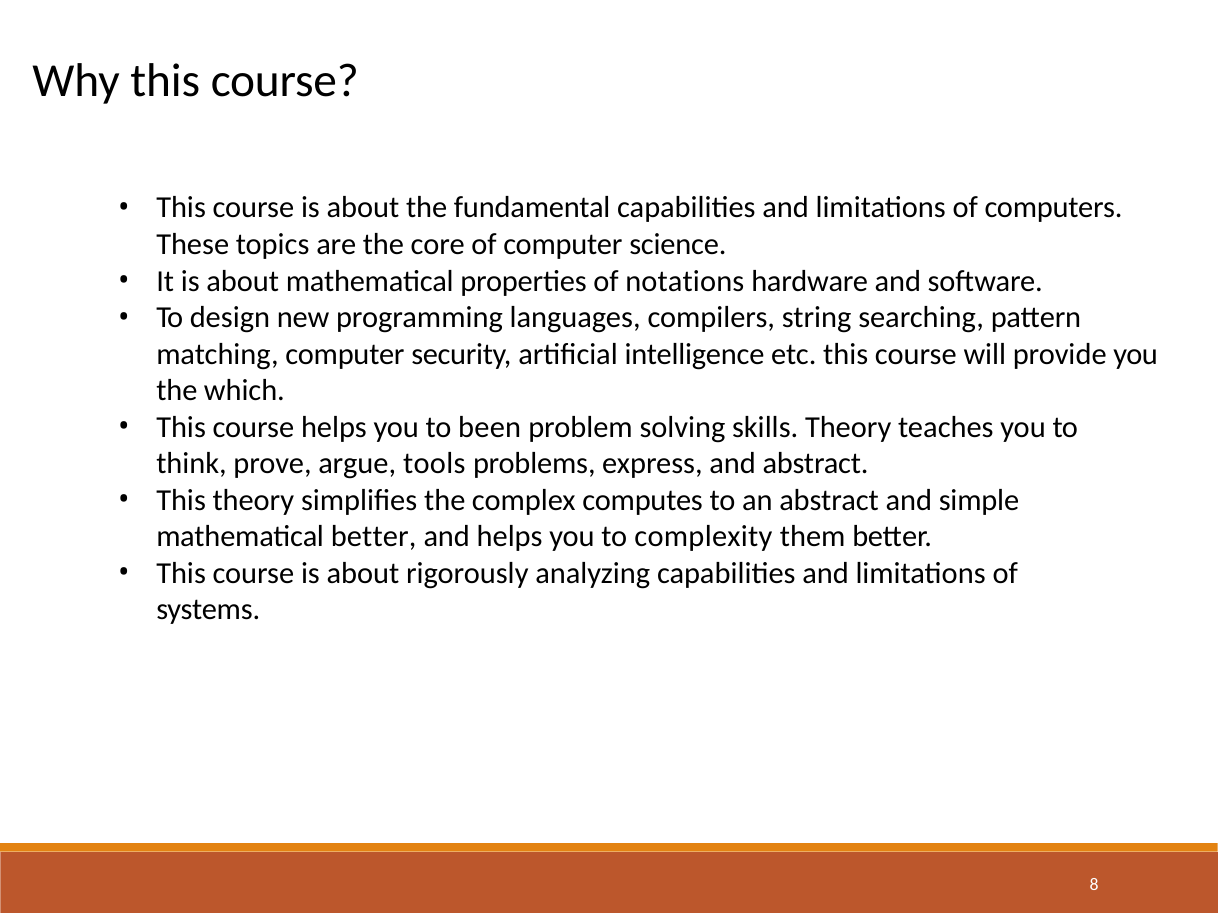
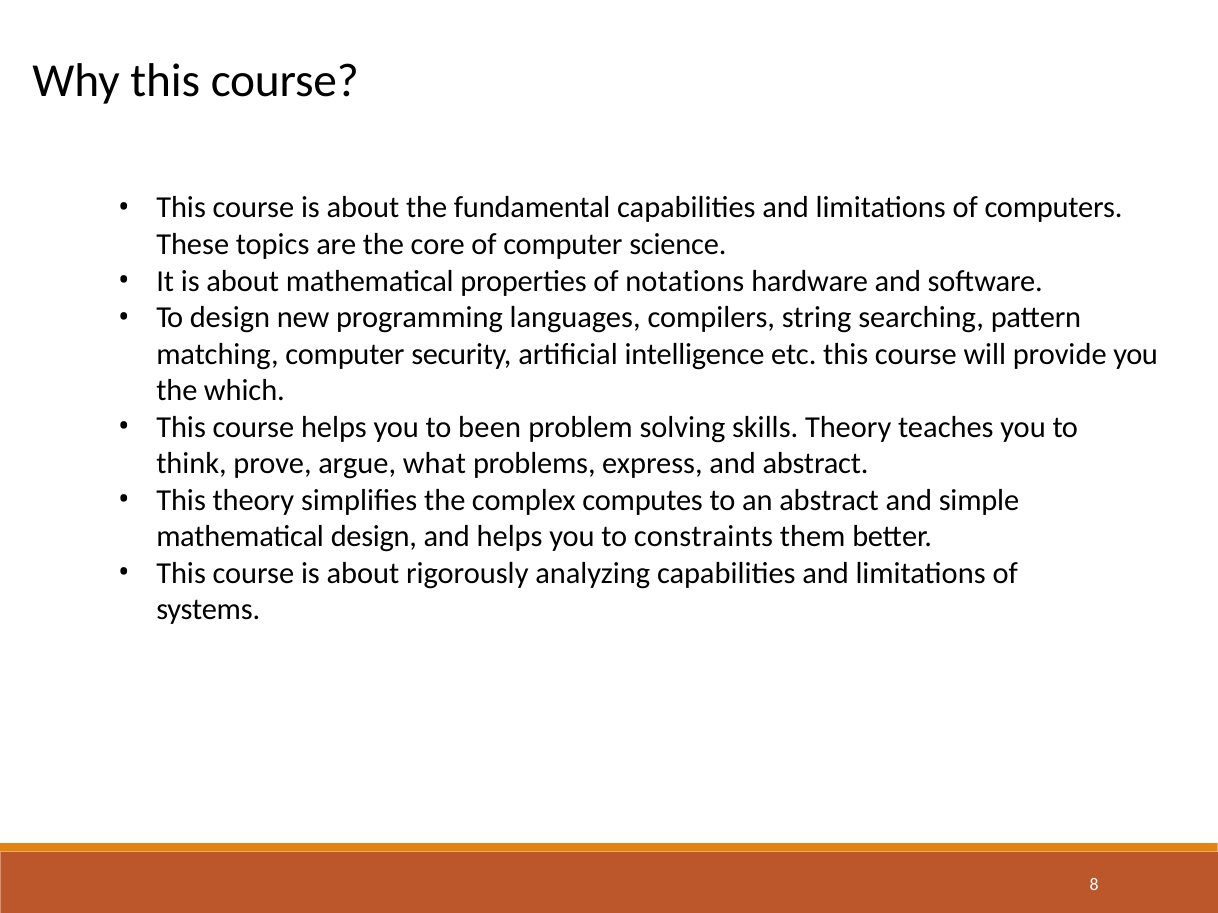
tools: tools -> what
mathematical better: better -> design
complexity: complexity -> constraints
